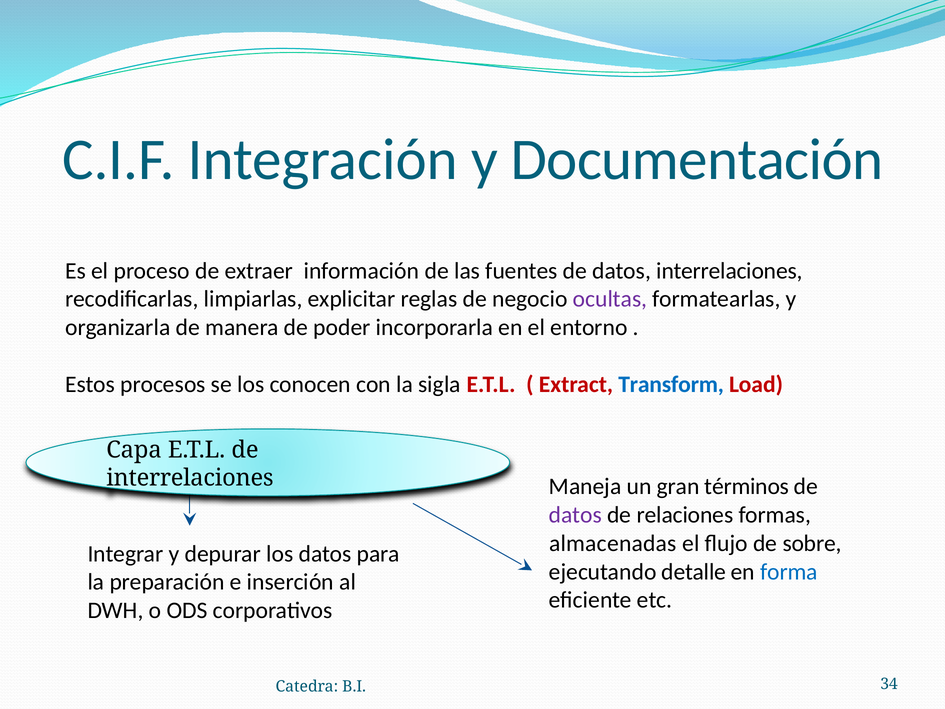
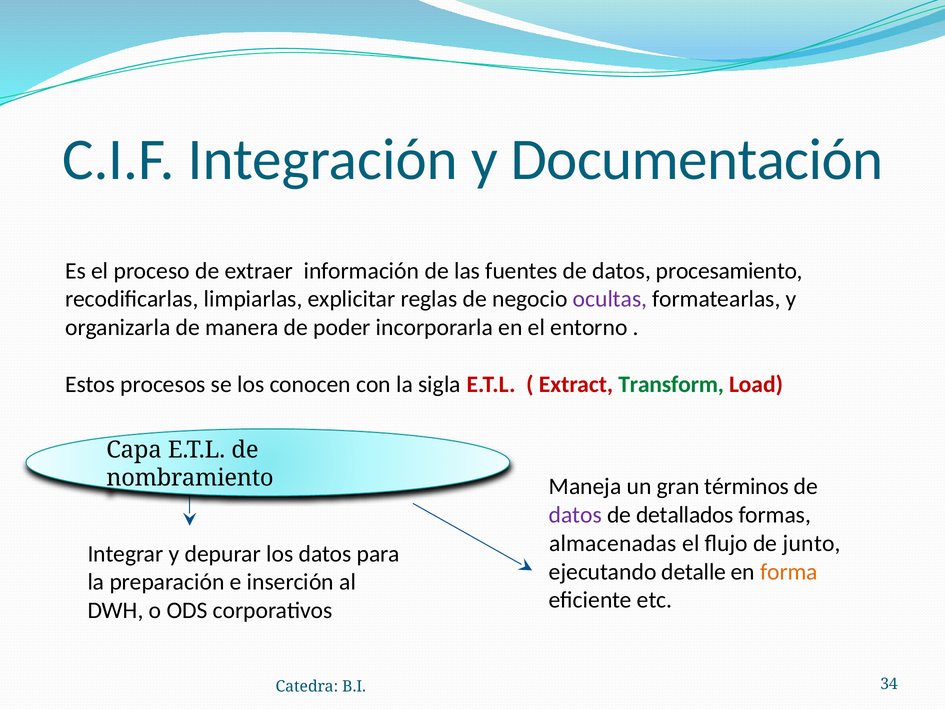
datos interrelaciones: interrelaciones -> procesamiento
Transform colour: blue -> green
interrelaciones at (190, 478): interrelaciones -> nombramiento
relaciones: relaciones -> detallados
sobre: sobre -> junto
forma colour: blue -> orange
